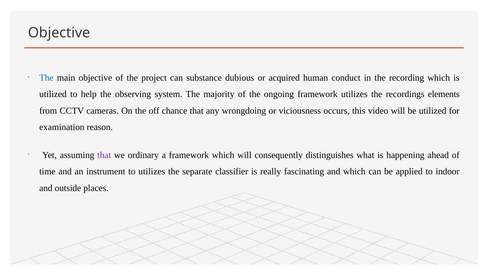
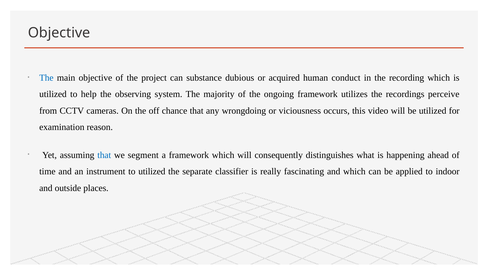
elements: elements -> perceive
that at (104, 155) colour: purple -> blue
ordinary: ordinary -> segment
to utilizes: utilizes -> utilized
